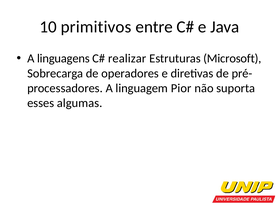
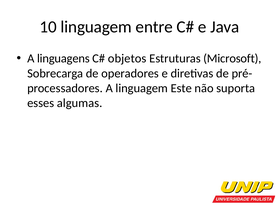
10 primitivos: primitivos -> linguagem
realizar: realizar -> objetos
Pior: Pior -> Este
